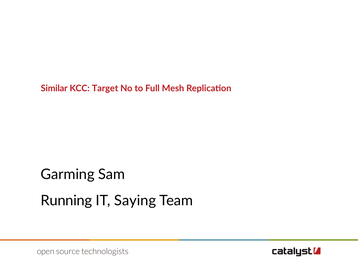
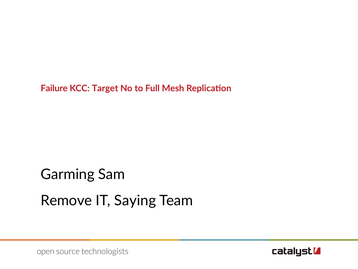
Similar: Similar -> Failure
Running: Running -> Remove
